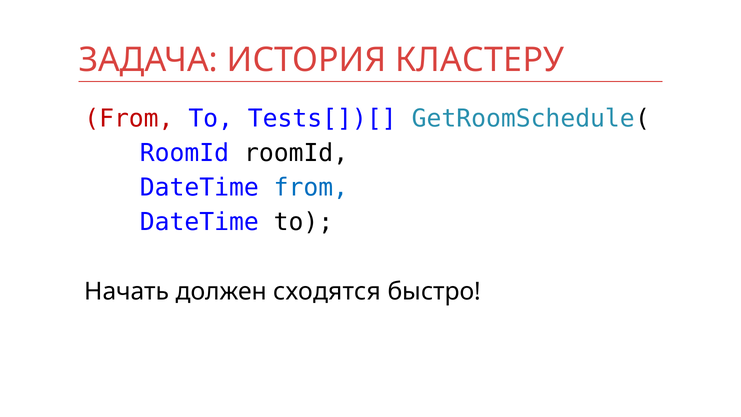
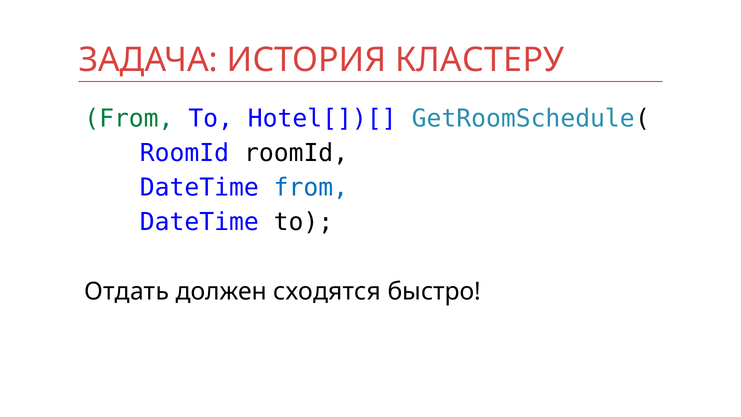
From at (129, 118) colour: red -> green
Tests[])[: Tests[])[ -> Hotel[])[
Начать: Начать -> Отдать
